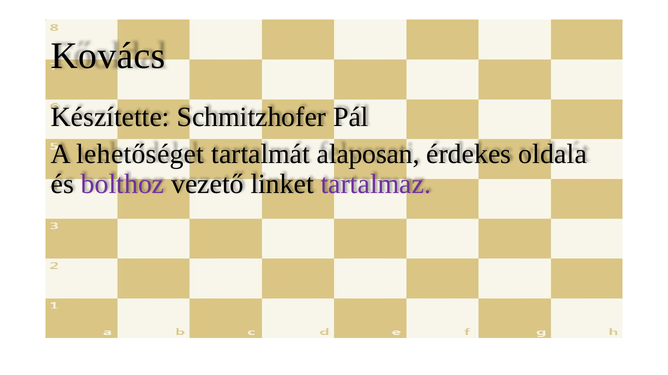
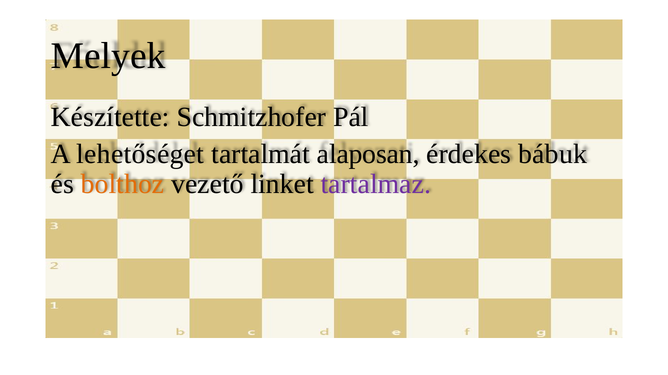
Kovács: Kovács -> Melyek
oldala: oldala -> bábuk
bolthoz colour: purple -> orange
